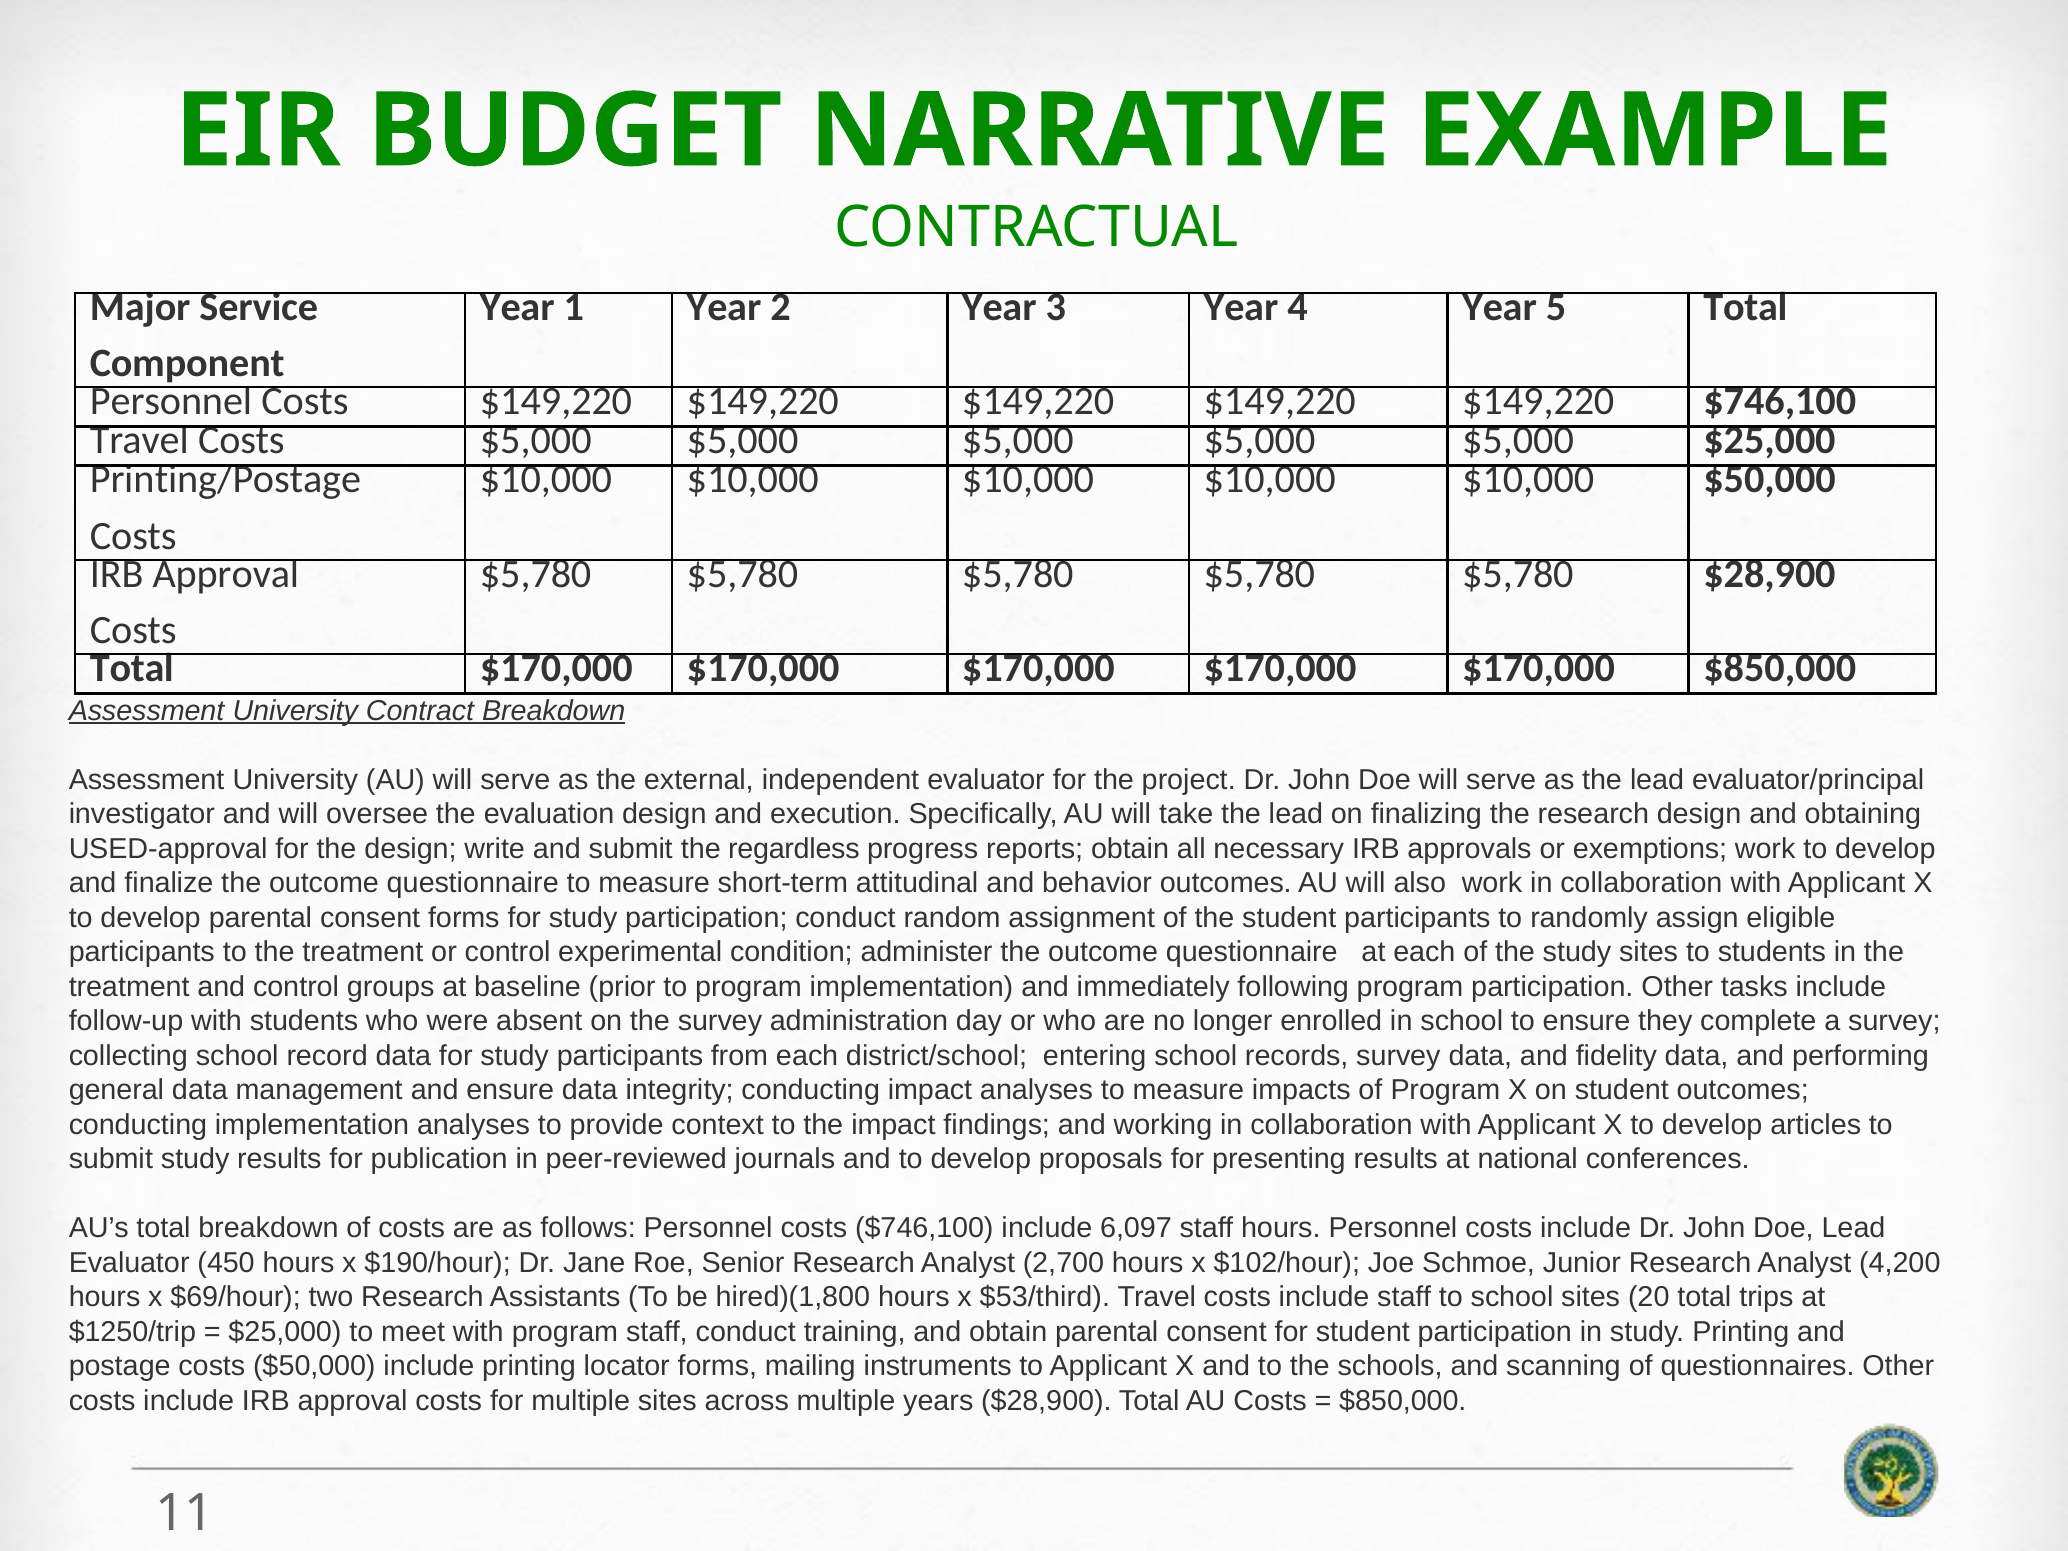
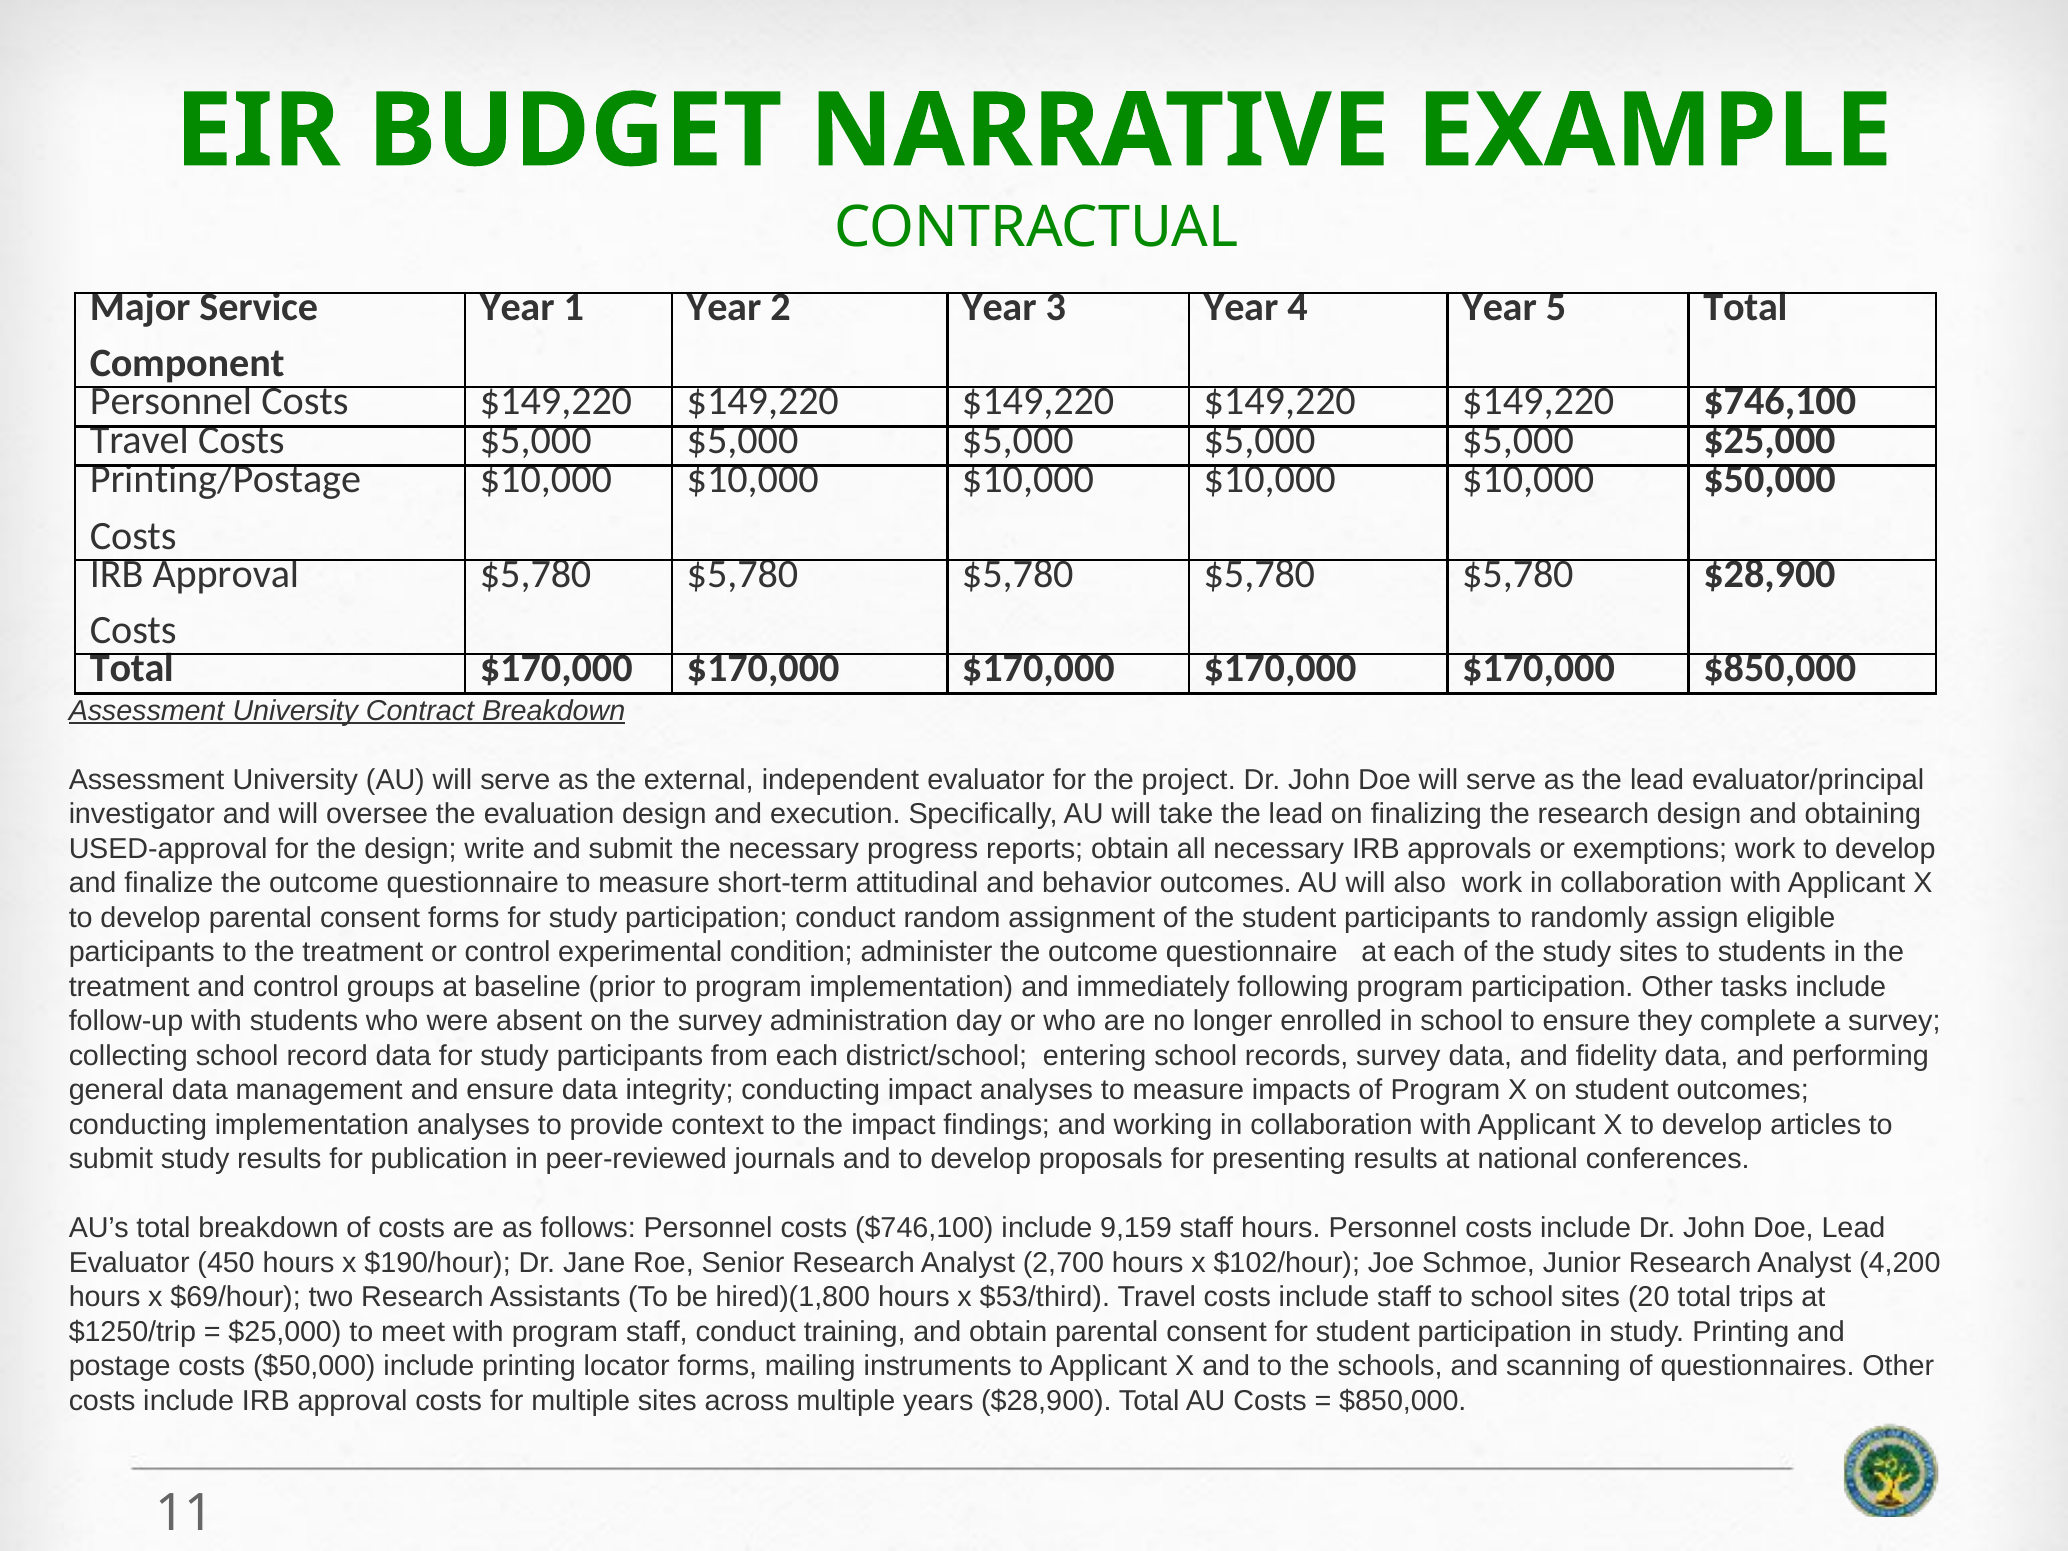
the regardless: regardless -> necessary
6,097: 6,097 -> 9,159
